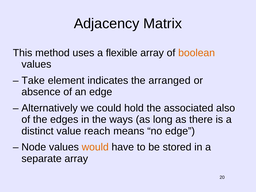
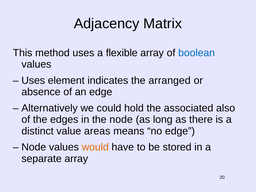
boolean colour: orange -> blue
Take at (33, 80): Take -> Uses
the ways: ways -> node
reach: reach -> areas
